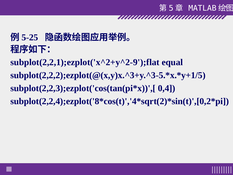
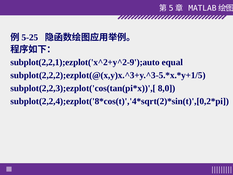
subplot(2,2,1);ezplot('x^2+y^2-9');flat: subplot(2,2,1);ezplot('x^2+y^2-9');flat -> subplot(2,2,1);ezplot('x^2+y^2-9');auto
0,4: 0,4 -> 8,0
